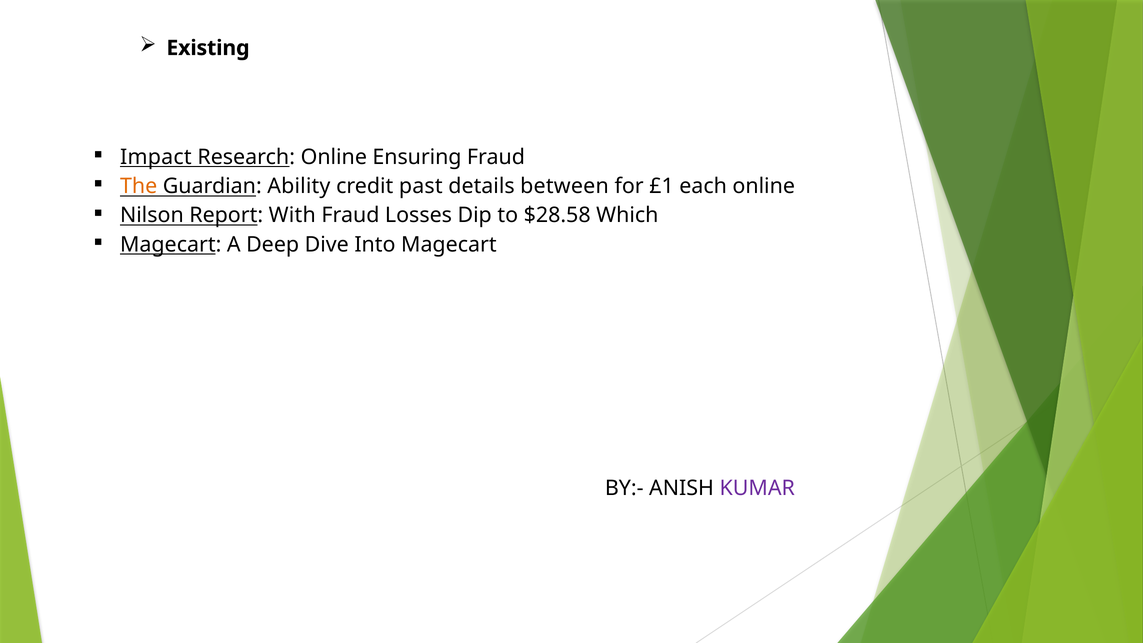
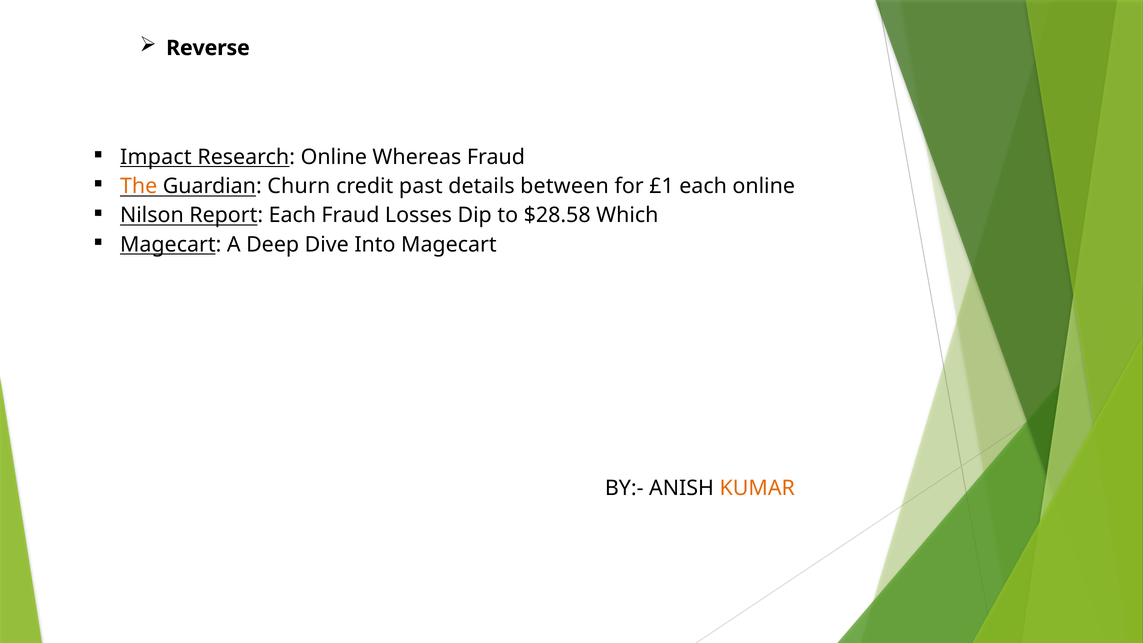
Existing: Existing -> Reverse
Ensuring: Ensuring -> Whereas
Ability: Ability -> Churn
Report With: With -> Each
KUMAR colour: purple -> orange
